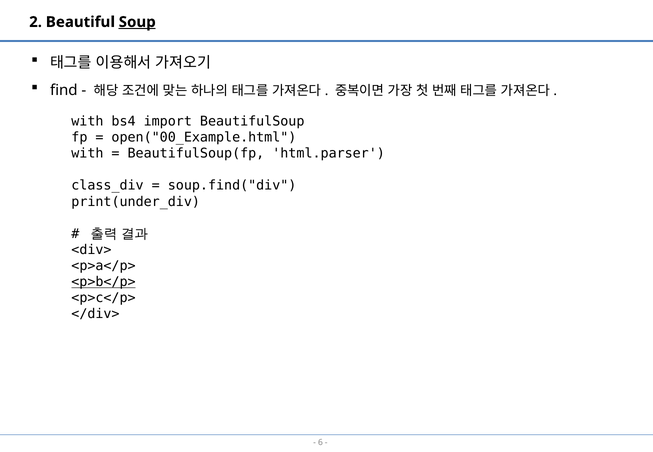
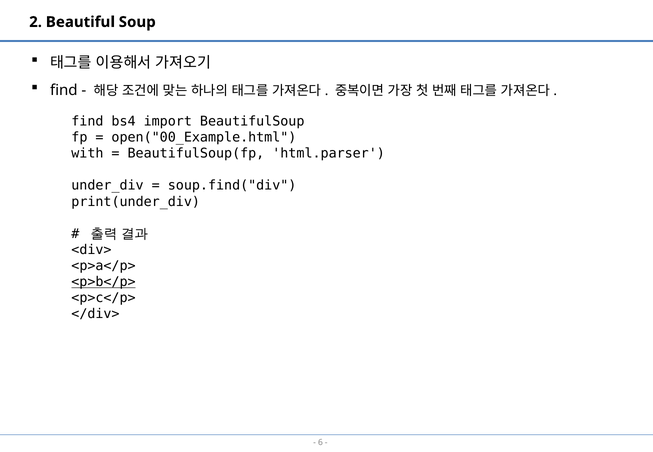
Soup underline: present -> none
with at (87, 121): with -> find
class_div: class_div -> under_div
